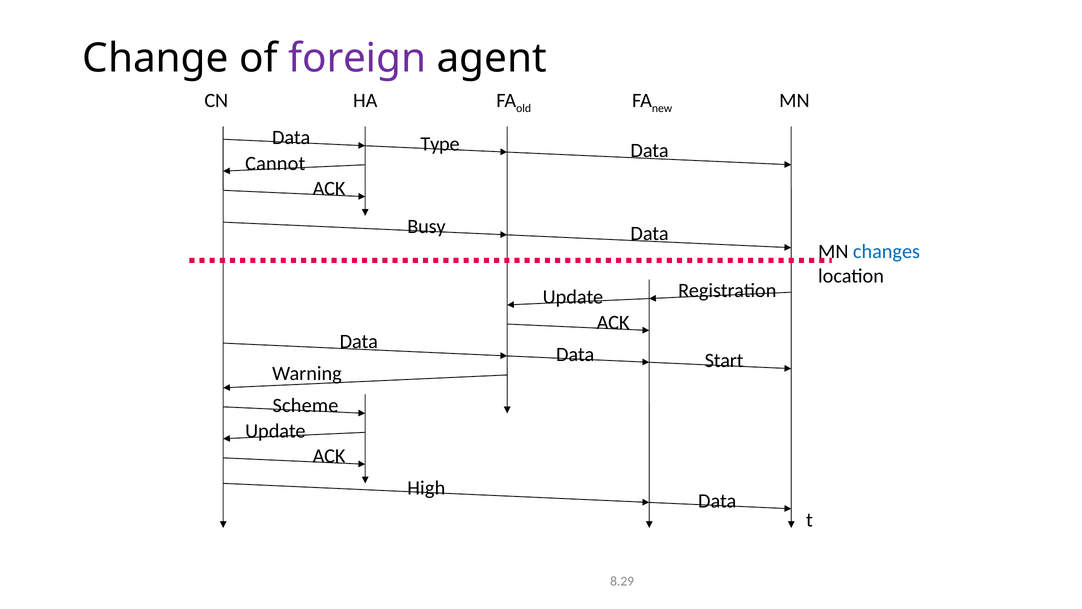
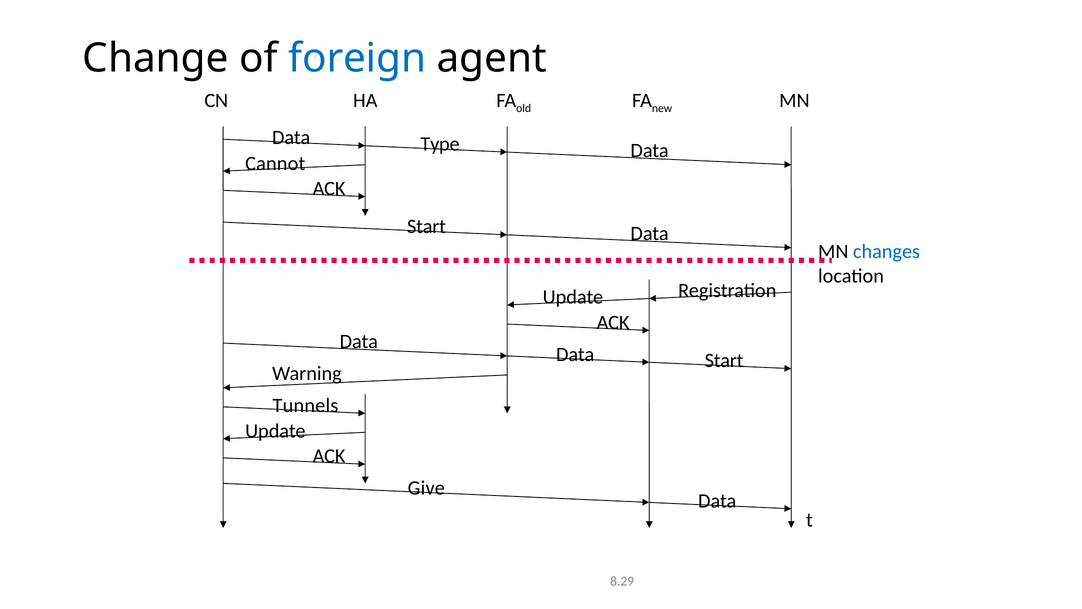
foreign colour: purple -> blue
Busy at (426, 227): Busy -> Start
Scheme: Scheme -> Tunnels
High: High -> Give
